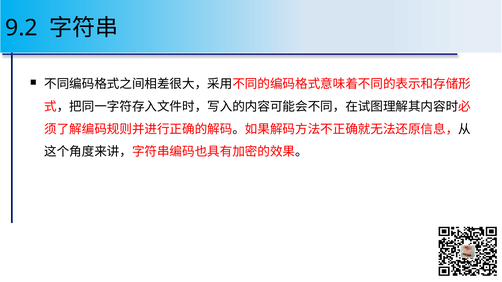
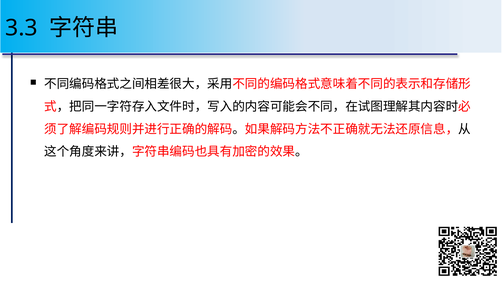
9.2: 9.2 -> 3.3
